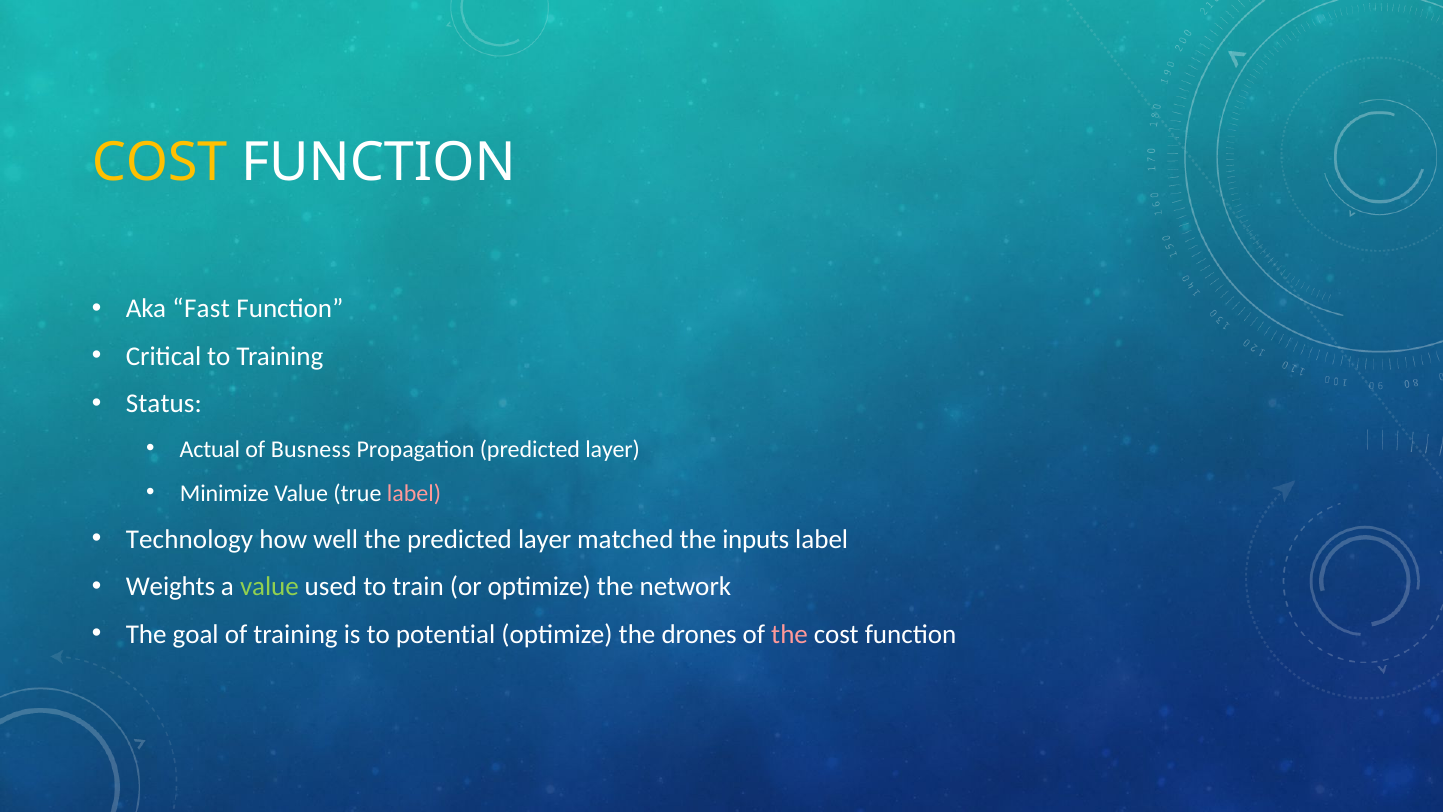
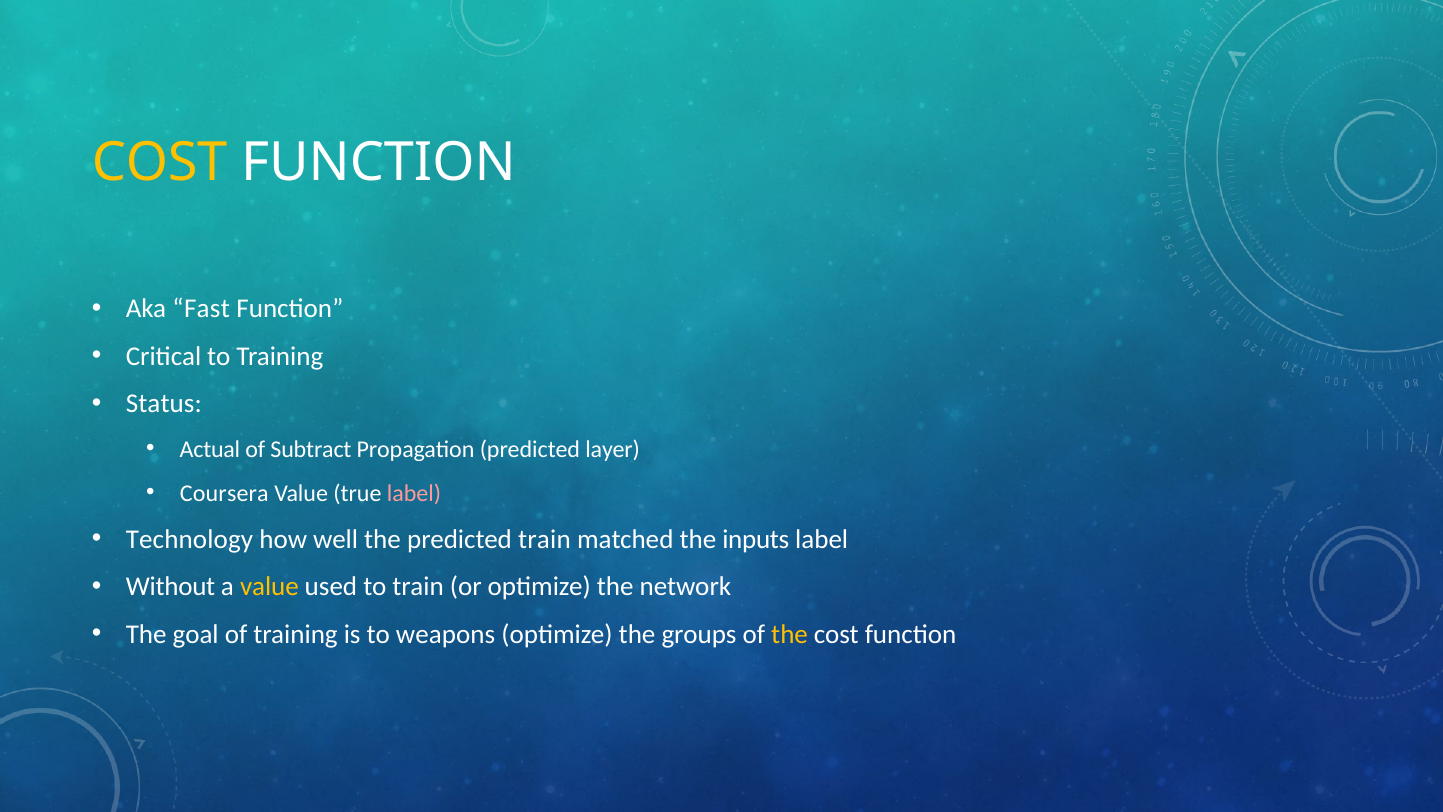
Busness: Busness -> Subtract
Minimize: Minimize -> Coursera
the predicted layer: layer -> train
Weights: Weights -> Without
value at (269, 586) colour: light green -> yellow
potential: potential -> weapons
drones: drones -> groups
the at (790, 634) colour: pink -> yellow
